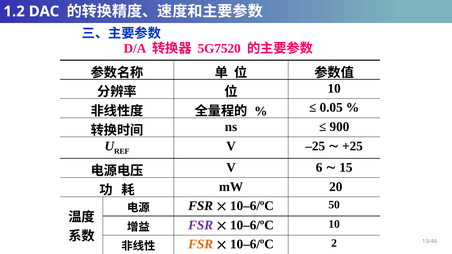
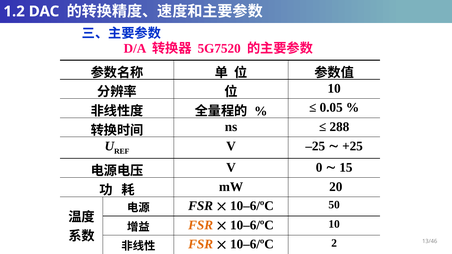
900: 900 -> 288
6: 6 -> 0
FSR at (201, 225) colour: purple -> orange
